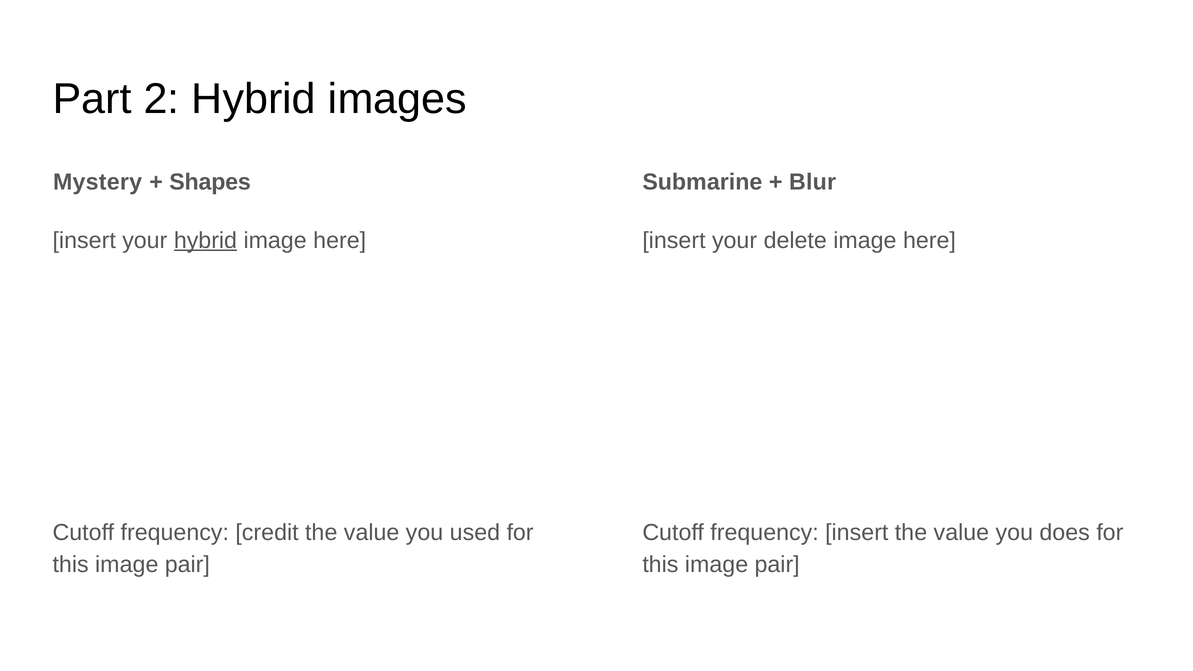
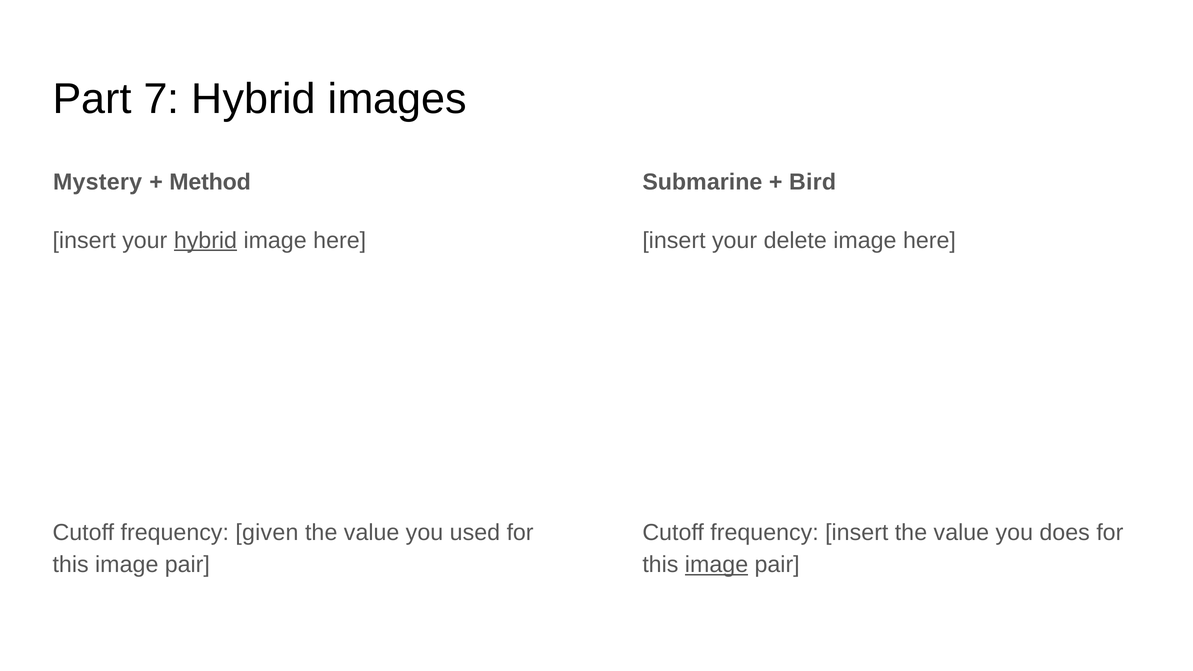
2: 2 -> 7
Shapes: Shapes -> Method
Blur: Blur -> Bird
credit: credit -> given
image at (717, 565) underline: none -> present
